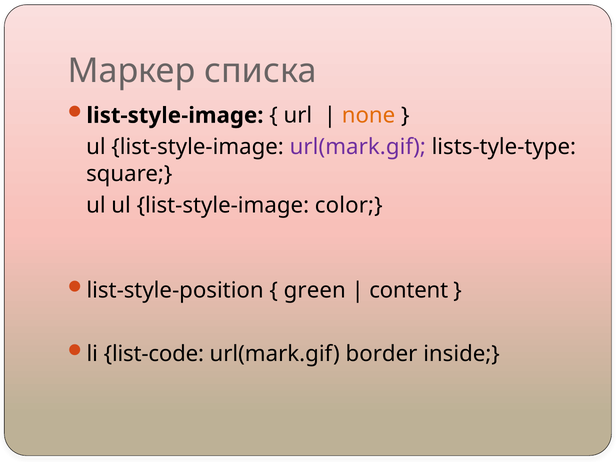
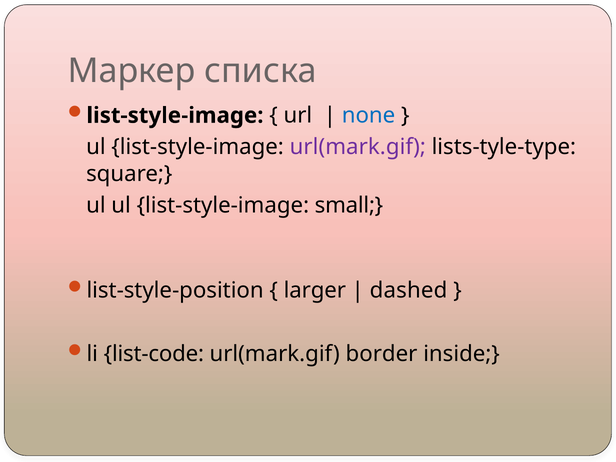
none colour: orange -> blue
color: color -> small
green: green -> larger
content: content -> dashed
